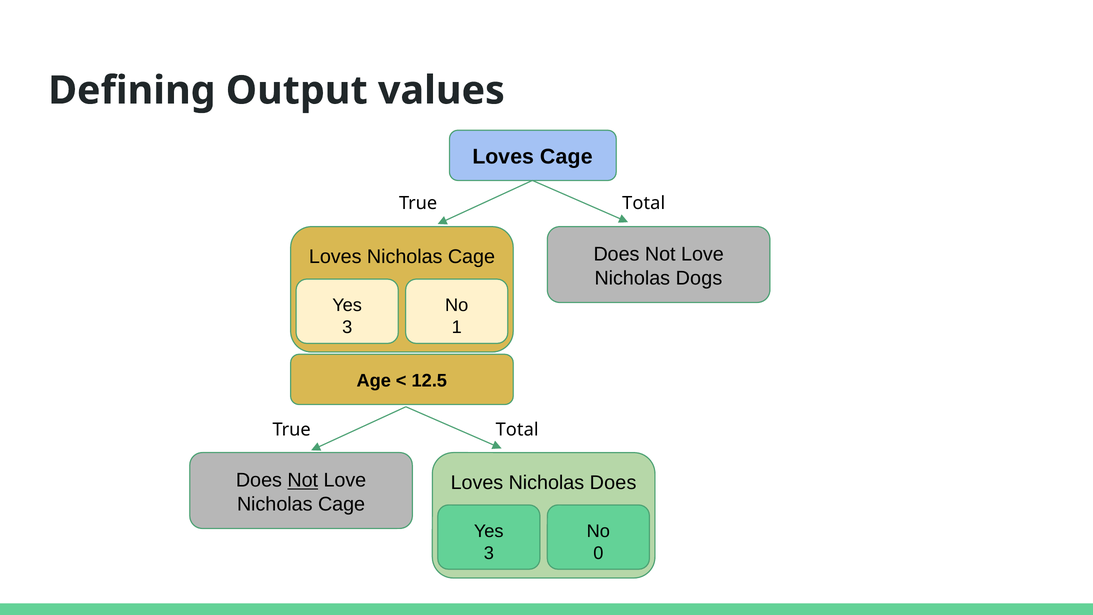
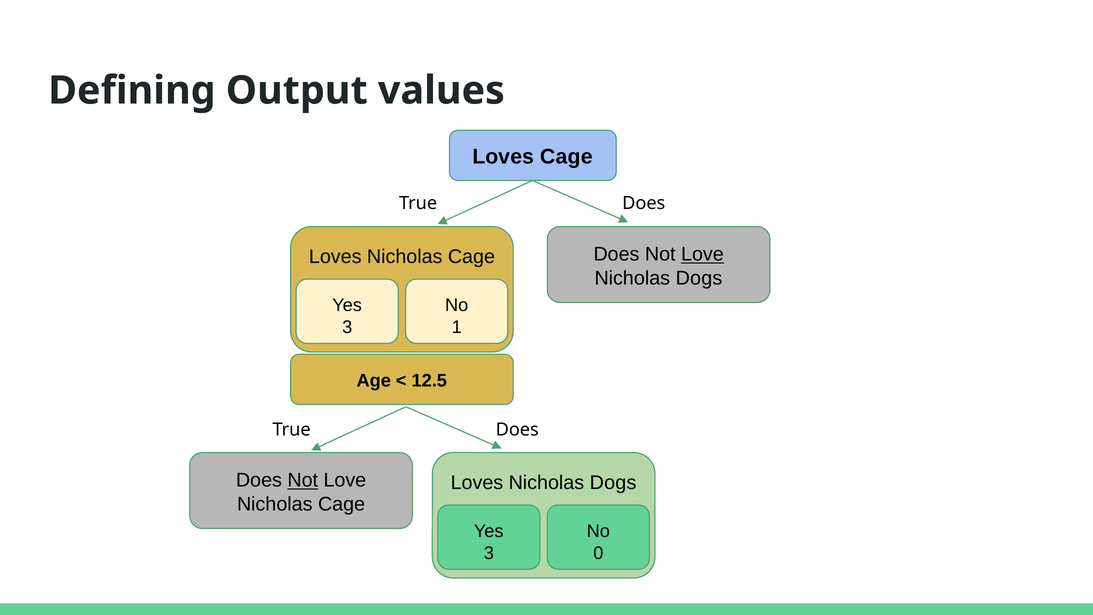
Total at (644, 203): Total -> Does
Love at (702, 254) underline: none -> present
Total at (517, 429): Total -> Does
Loves Nicholas Does: Does -> Dogs
